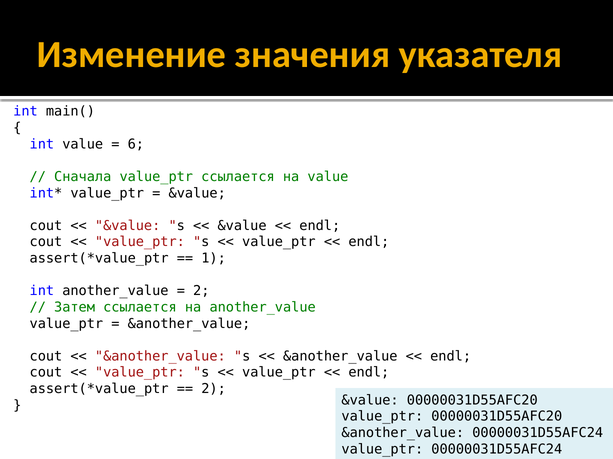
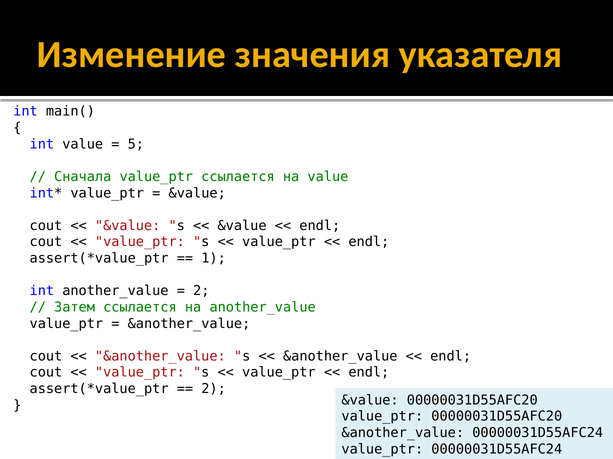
6: 6 -> 5
